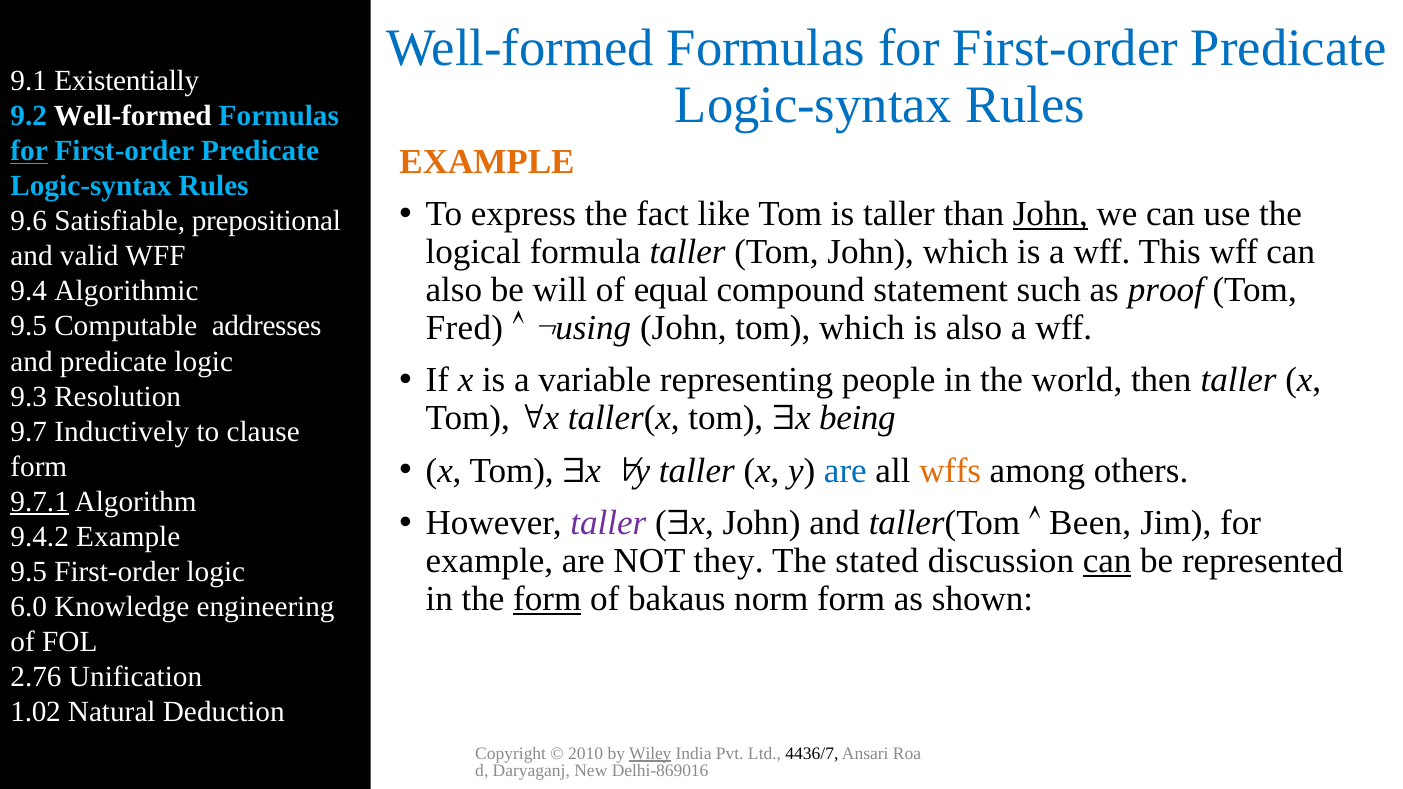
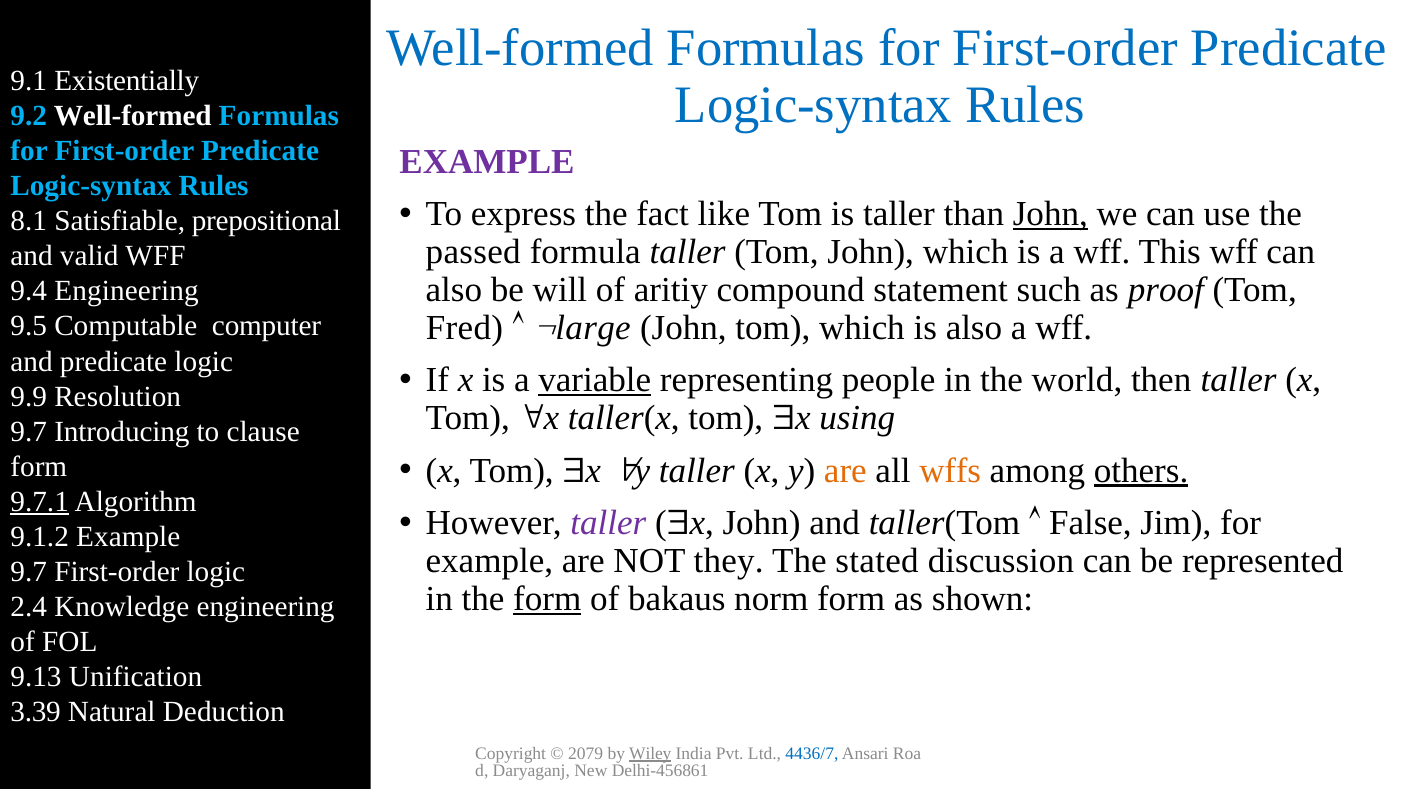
for at (29, 151) underline: present -> none
EXAMPLE at (487, 162) colour: orange -> purple
9.6: 9.6 -> 8.1
logical: logical -> passed
equal: equal -> aritiy
9.4 Algorithmic: Algorithmic -> Engineering
using: using -> large
addresses: addresses -> computer
variable underline: none -> present
9.3: 9.3 -> 9.9
being: being -> using
Inductively: Inductively -> Introducing
are at (845, 471) colour: blue -> orange
others underline: none -> present
Been: Been -> False
9.4.2: 9.4.2 -> 9.1.2
can at (1107, 561) underline: present -> none
9.5 at (29, 572): 9.5 -> 9.7
6.0: 6.0 -> 2.4
2.76: 2.76 -> 9.13
1.02: 1.02 -> 3.39
2010: 2010 -> 2079
4436/7 colour: black -> blue
Delhi-869016: Delhi-869016 -> Delhi-456861
